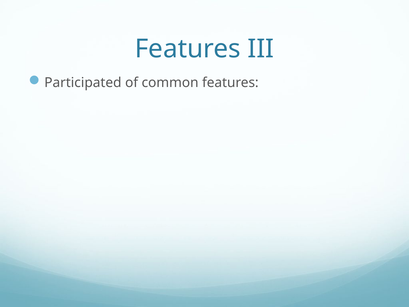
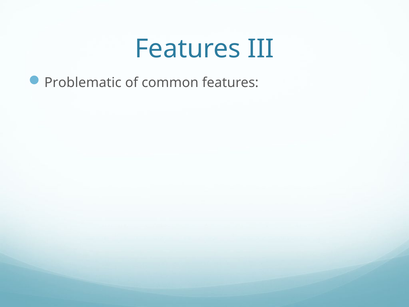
Participated: Participated -> Problematic
